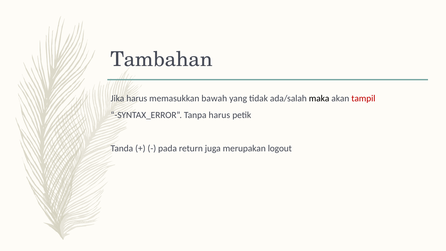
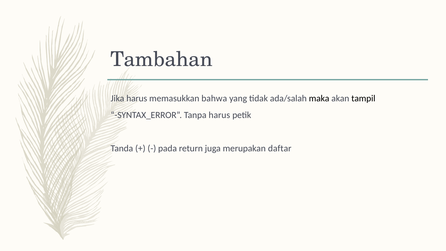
bawah: bawah -> bahwa
tampil colour: red -> black
logout: logout -> daftar
